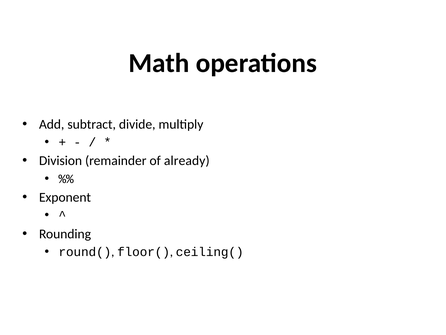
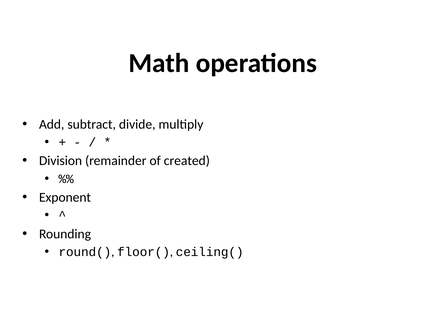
already: already -> created
